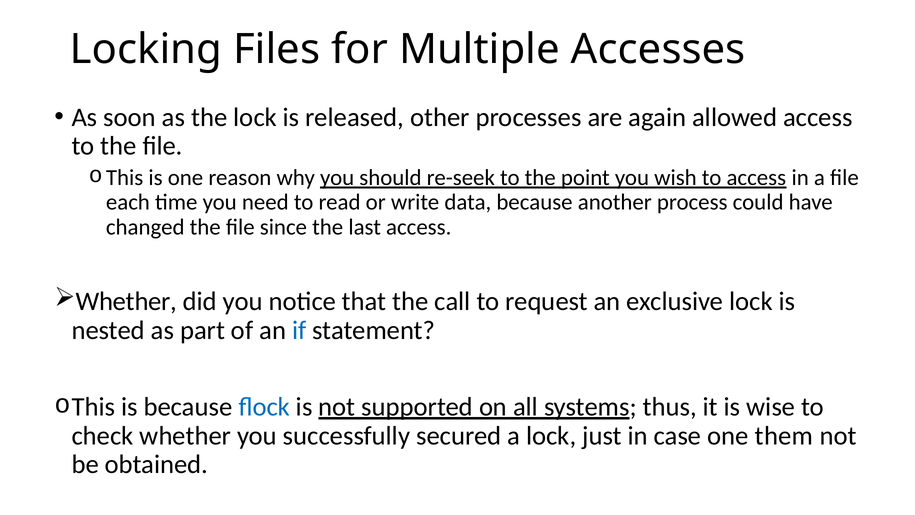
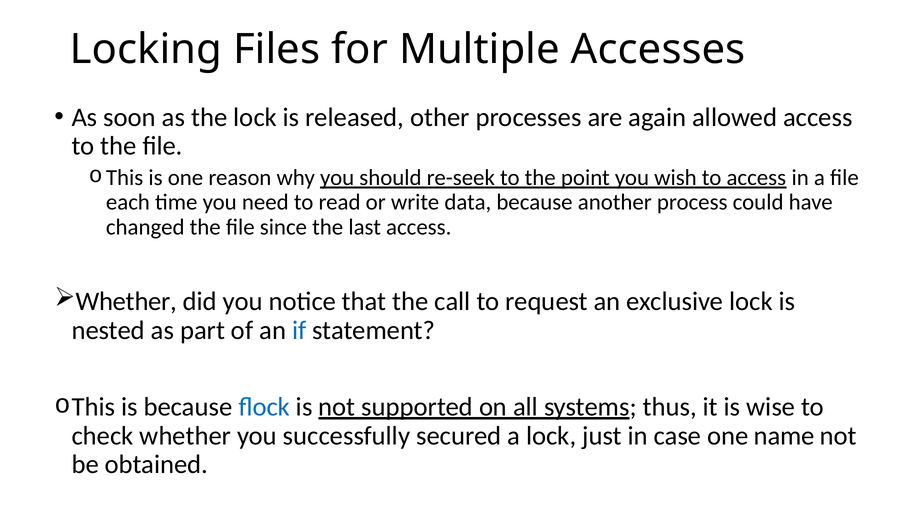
them: them -> name
